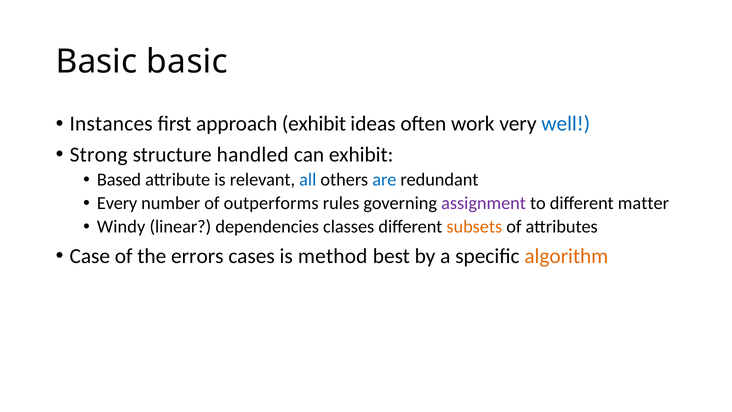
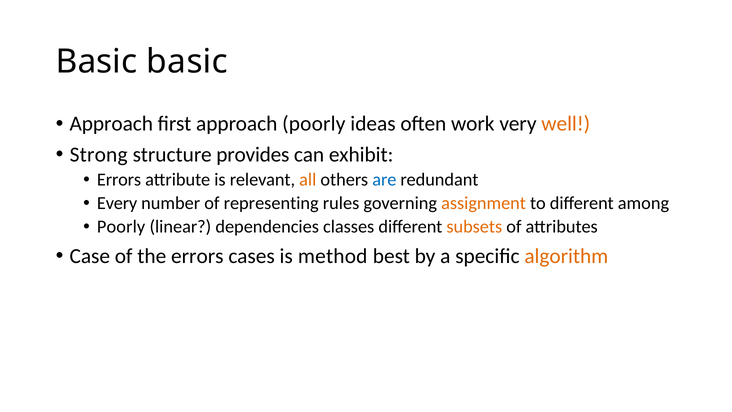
Instances at (111, 124): Instances -> Approach
approach exhibit: exhibit -> poorly
well colour: blue -> orange
handled: handled -> provides
Based at (119, 180): Based -> Errors
all colour: blue -> orange
outperforms: outperforms -> representing
assignment colour: purple -> orange
matter: matter -> among
Windy at (121, 227): Windy -> Poorly
